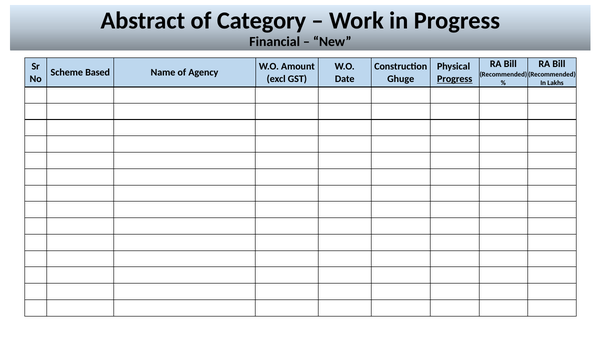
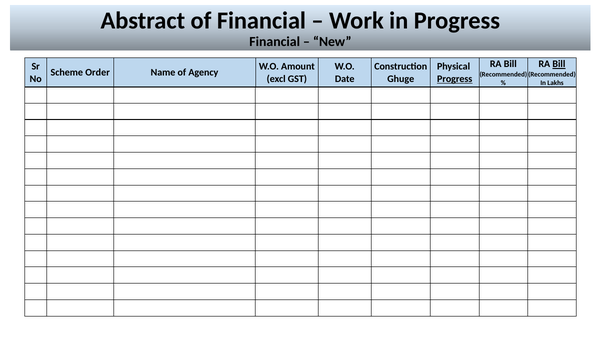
of Category: Category -> Financial
Bill at (559, 64) underline: none -> present
Based: Based -> Order
